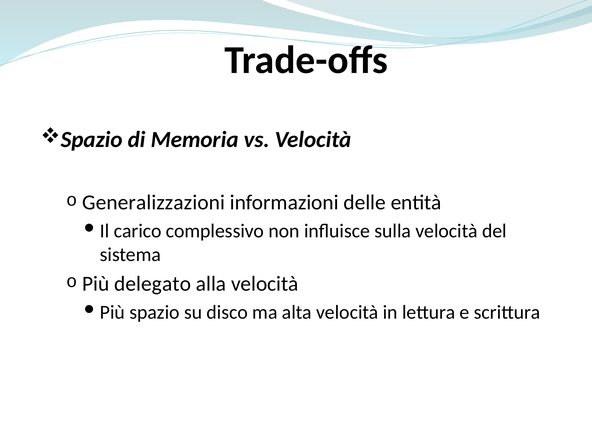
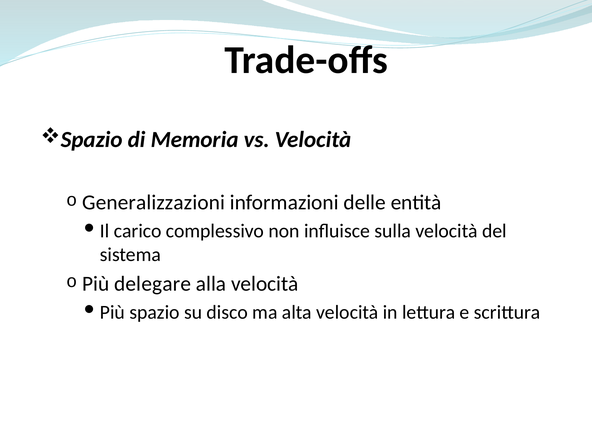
delegato: delegato -> delegare
